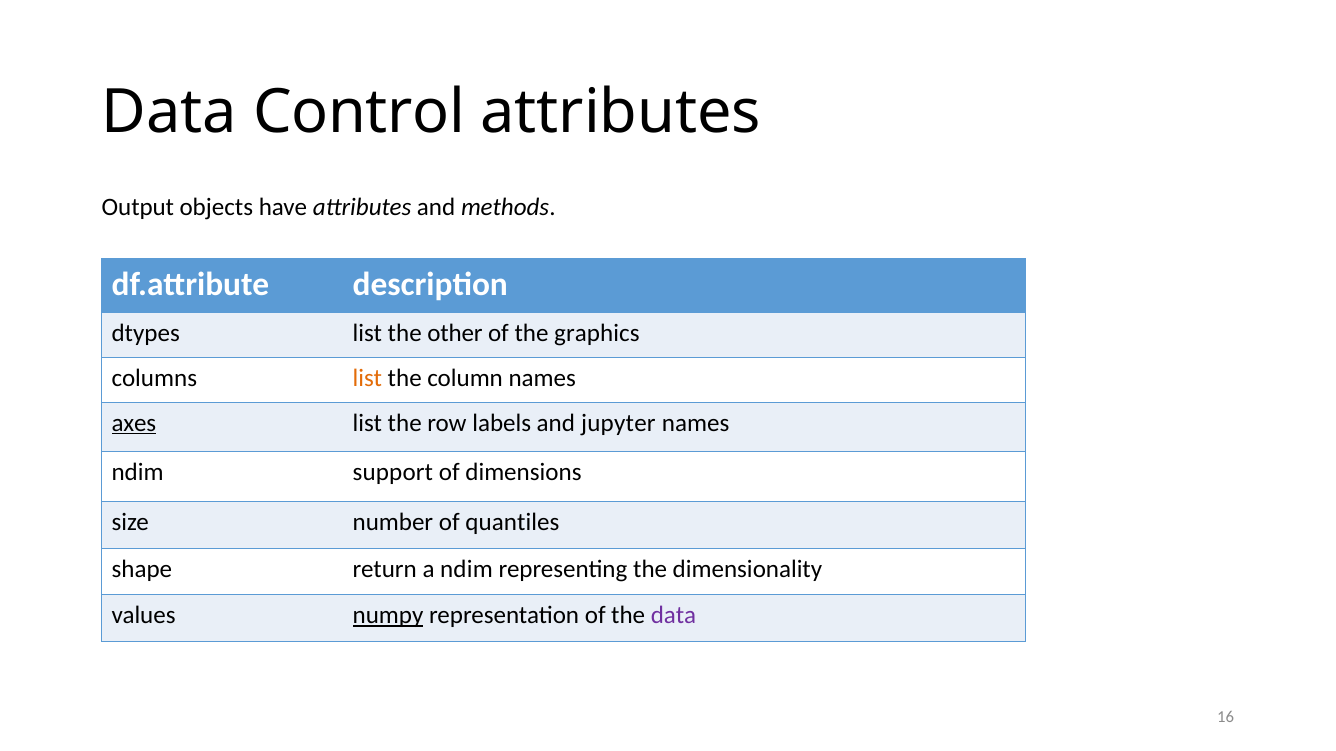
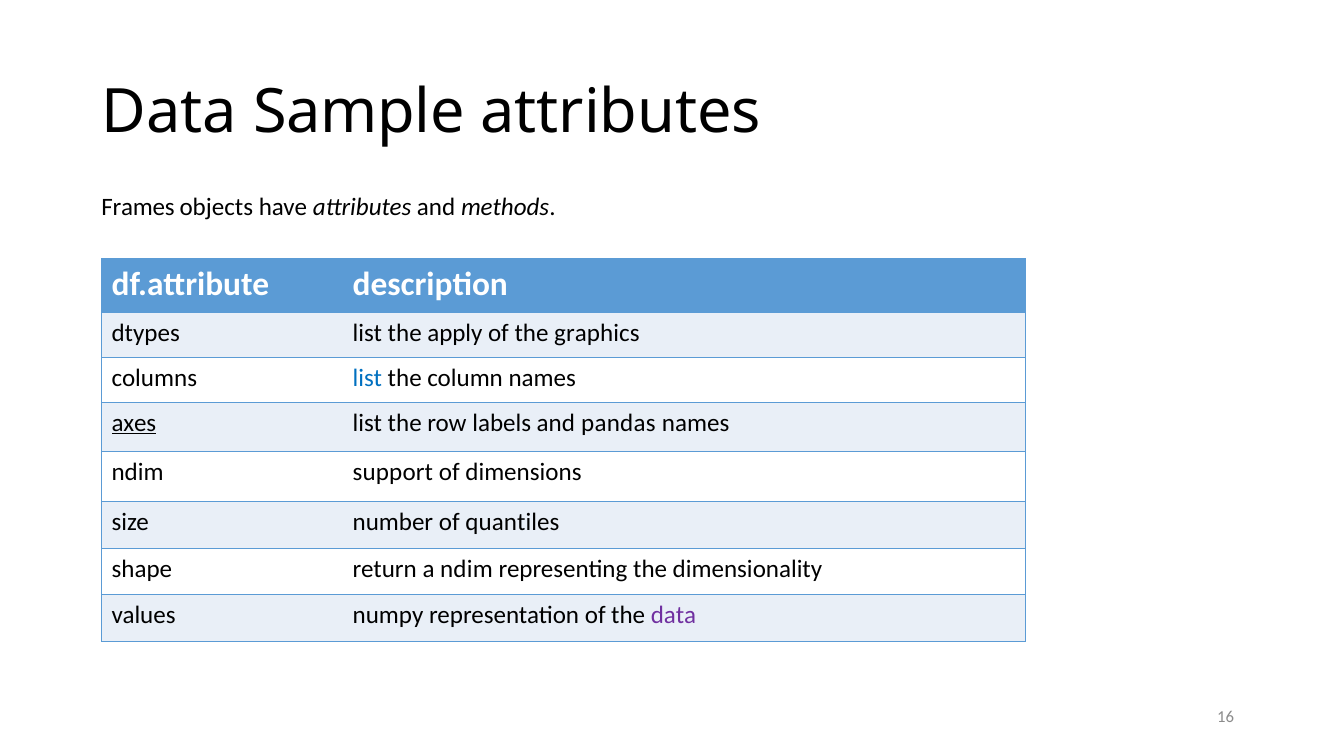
Control: Control -> Sample
Output: Output -> Frames
other: other -> apply
list at (367, 378) colour: orange -> blue
jupyter: jupyter -> pandas
numpy underline: present -> none
